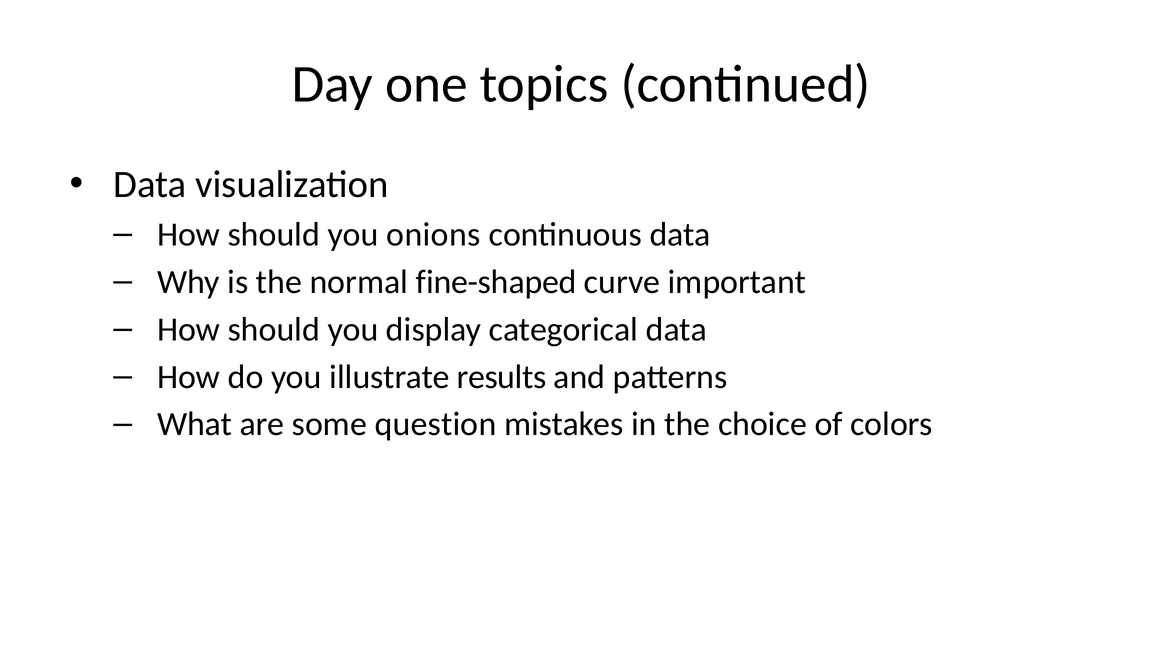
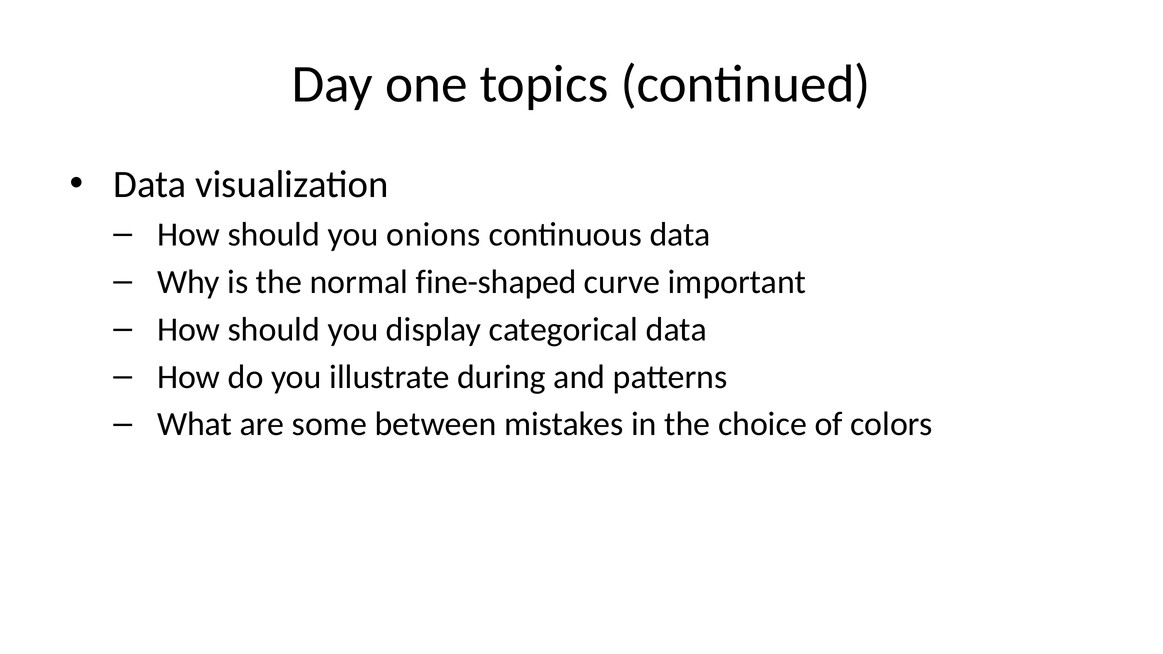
results: results -> during
question: question -> between
